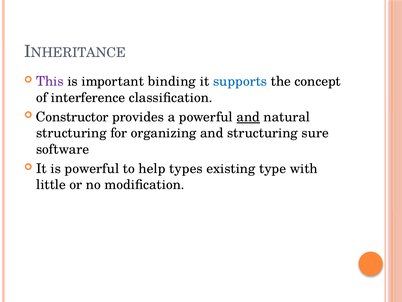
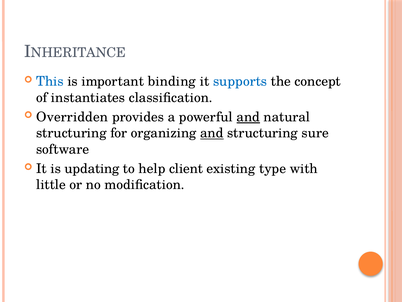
This colour: purple -> blue
interference: interference -> instantiates
Constructor: Constructor -> Overridden
and at (212, 133) underline: none -> present
is powerful: powerful -> updating
types: types -> client
